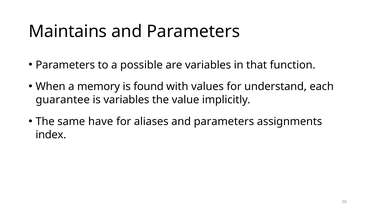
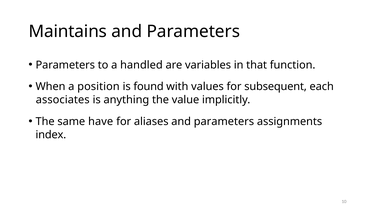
possible: possible -> handled
memory: memory -> position
understand: understand -> subsequent
guarantee: guarantee -> associates
is variables: variables -> anything
